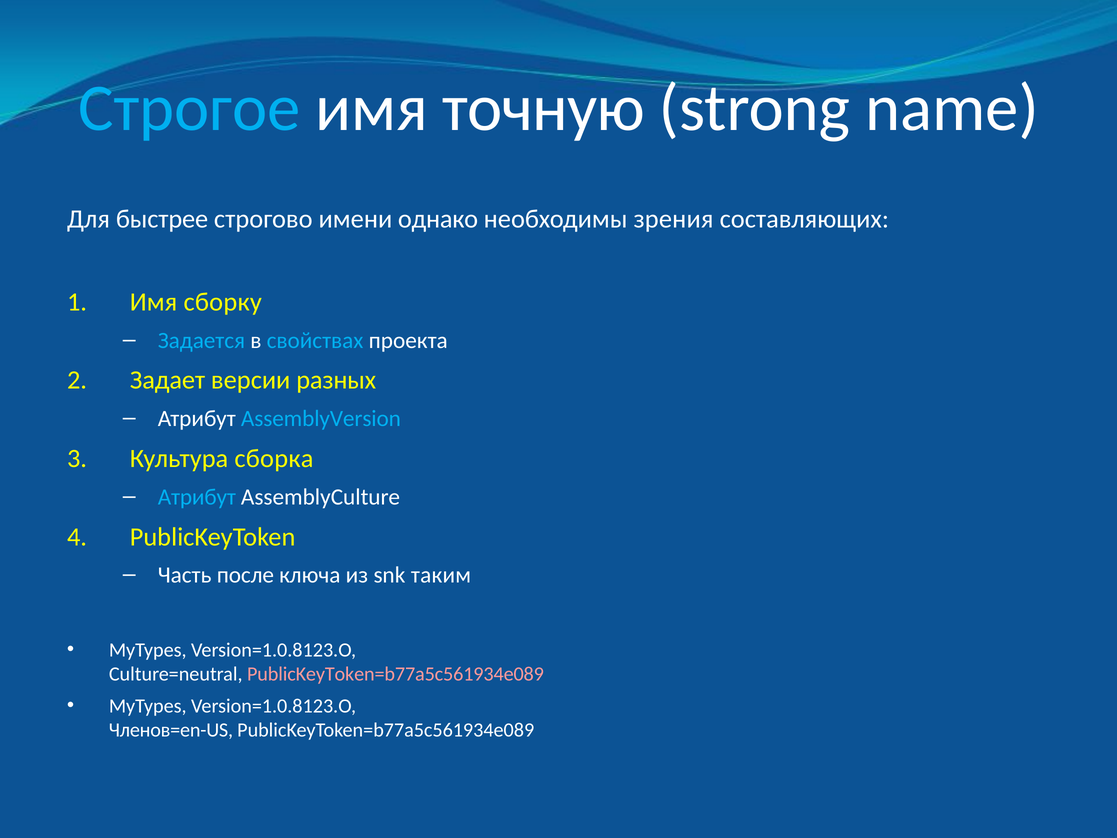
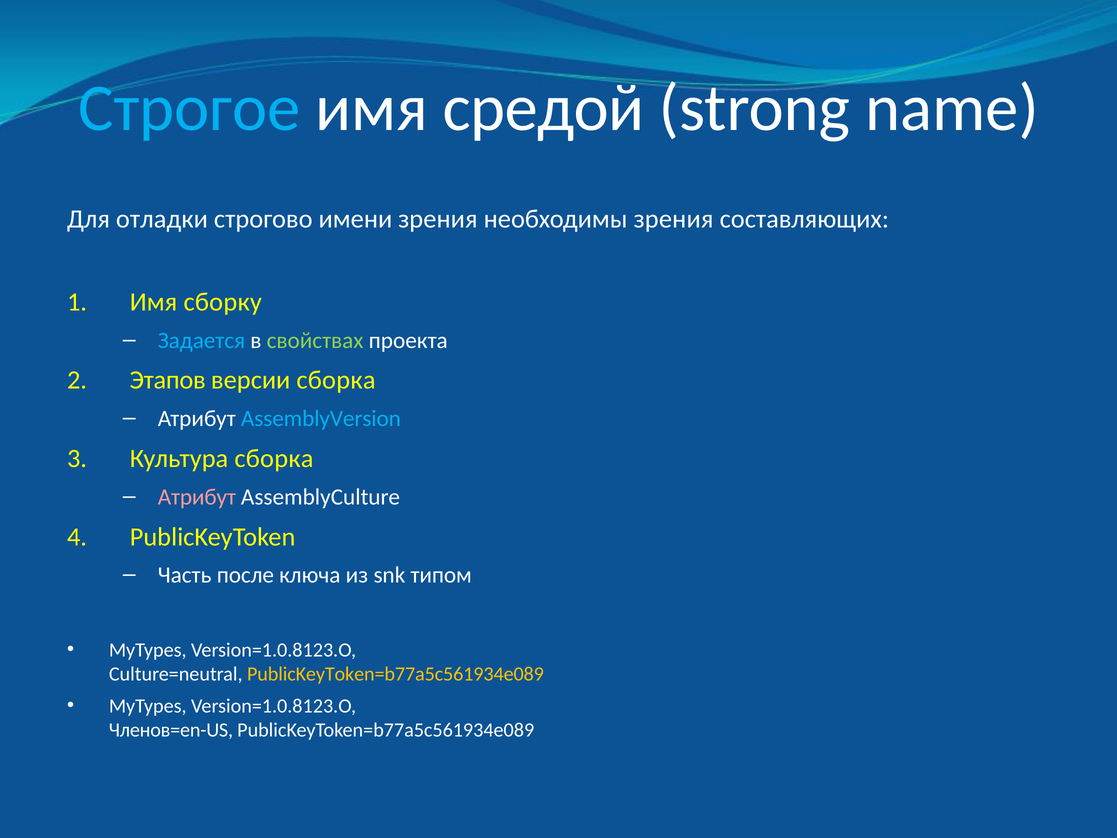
точную: точную -> средой
быстрее: быстрее -> отладки
имени однако: однако -> зрения
свойствах colour: light blue -> light green
Задает: Задает -> Этапов
версии разных: разных -> сборка
Атрибут at (197, 497) colour: light blue -> pink
таким: таким -> типом
PublicKeyToken=b77a5c561934e089 at (395, 674) colour: pink -> yellow
